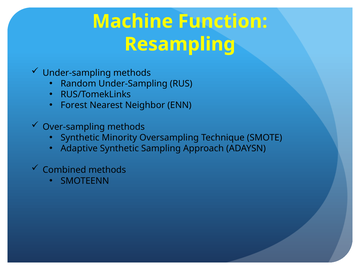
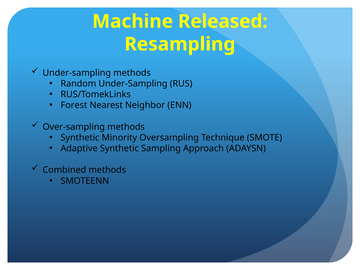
Function: Function -> Released
